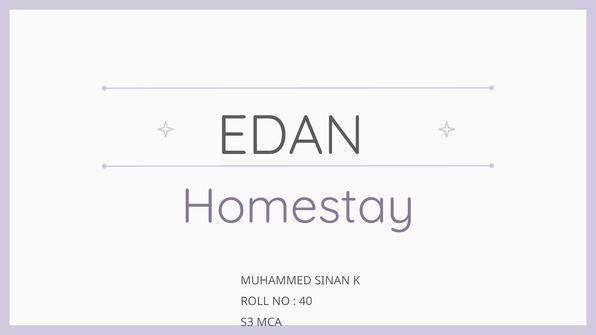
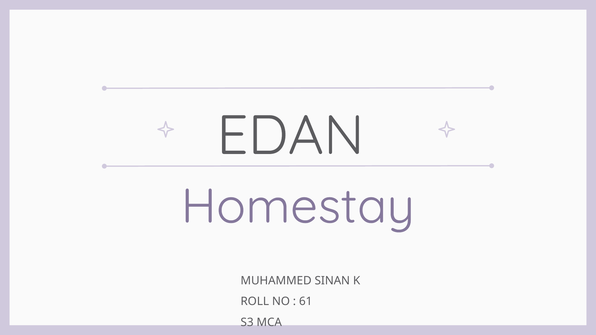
40: 40 -> 61
